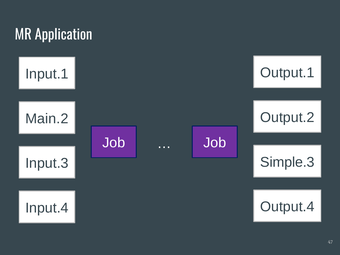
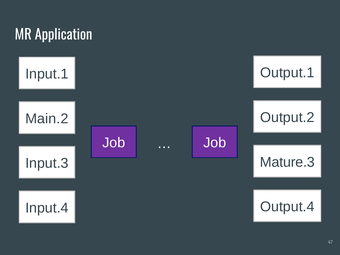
Simple.3: Simple.3 -> Mature.3
